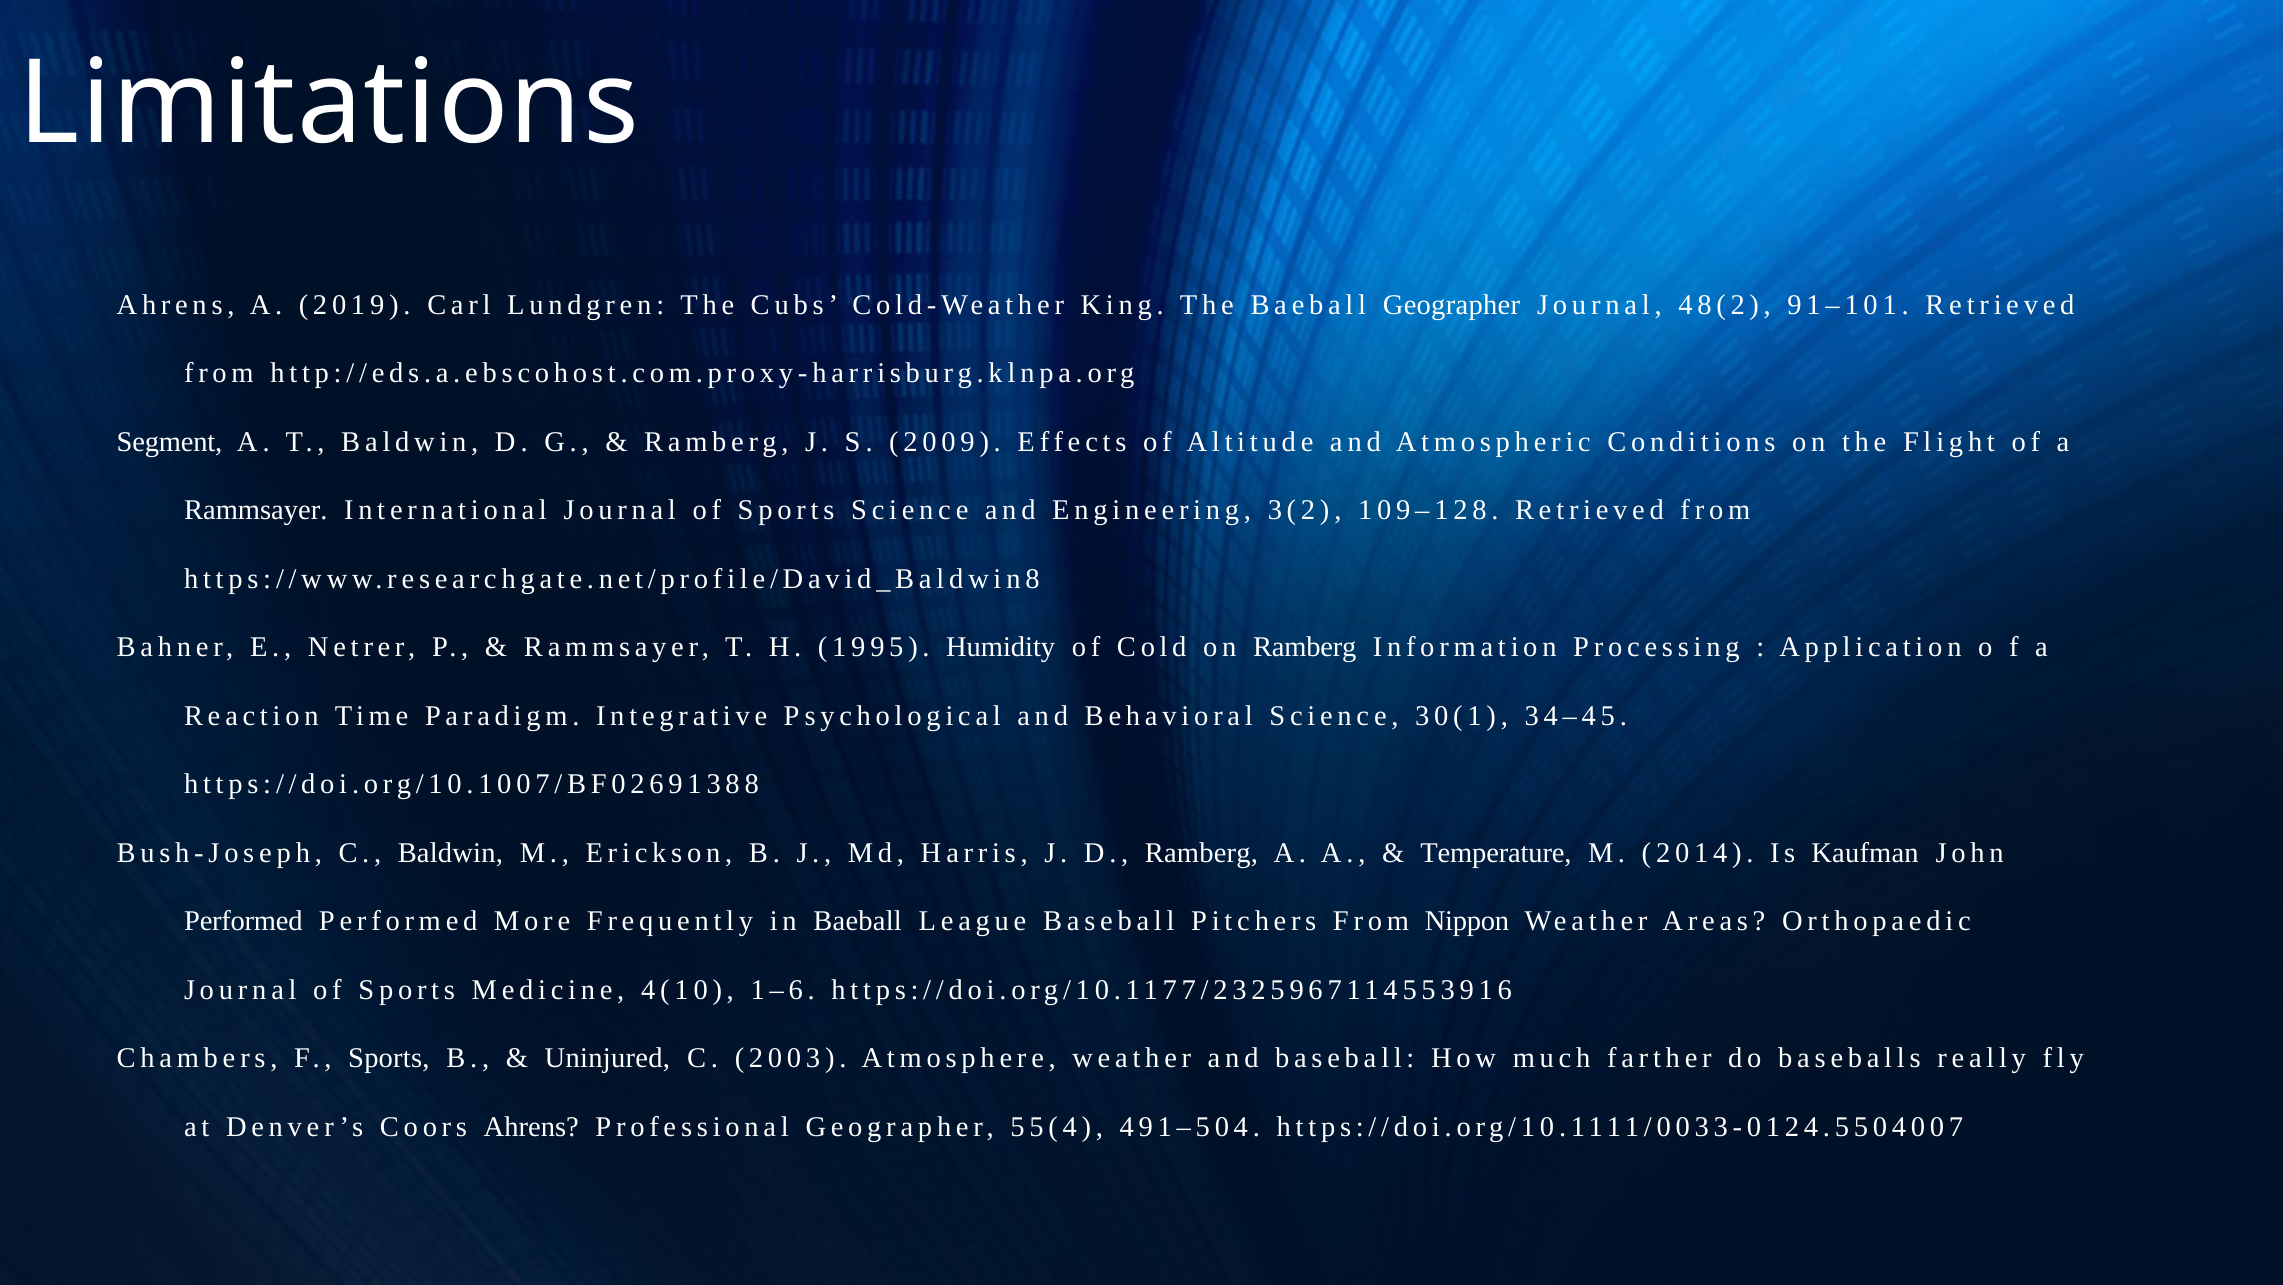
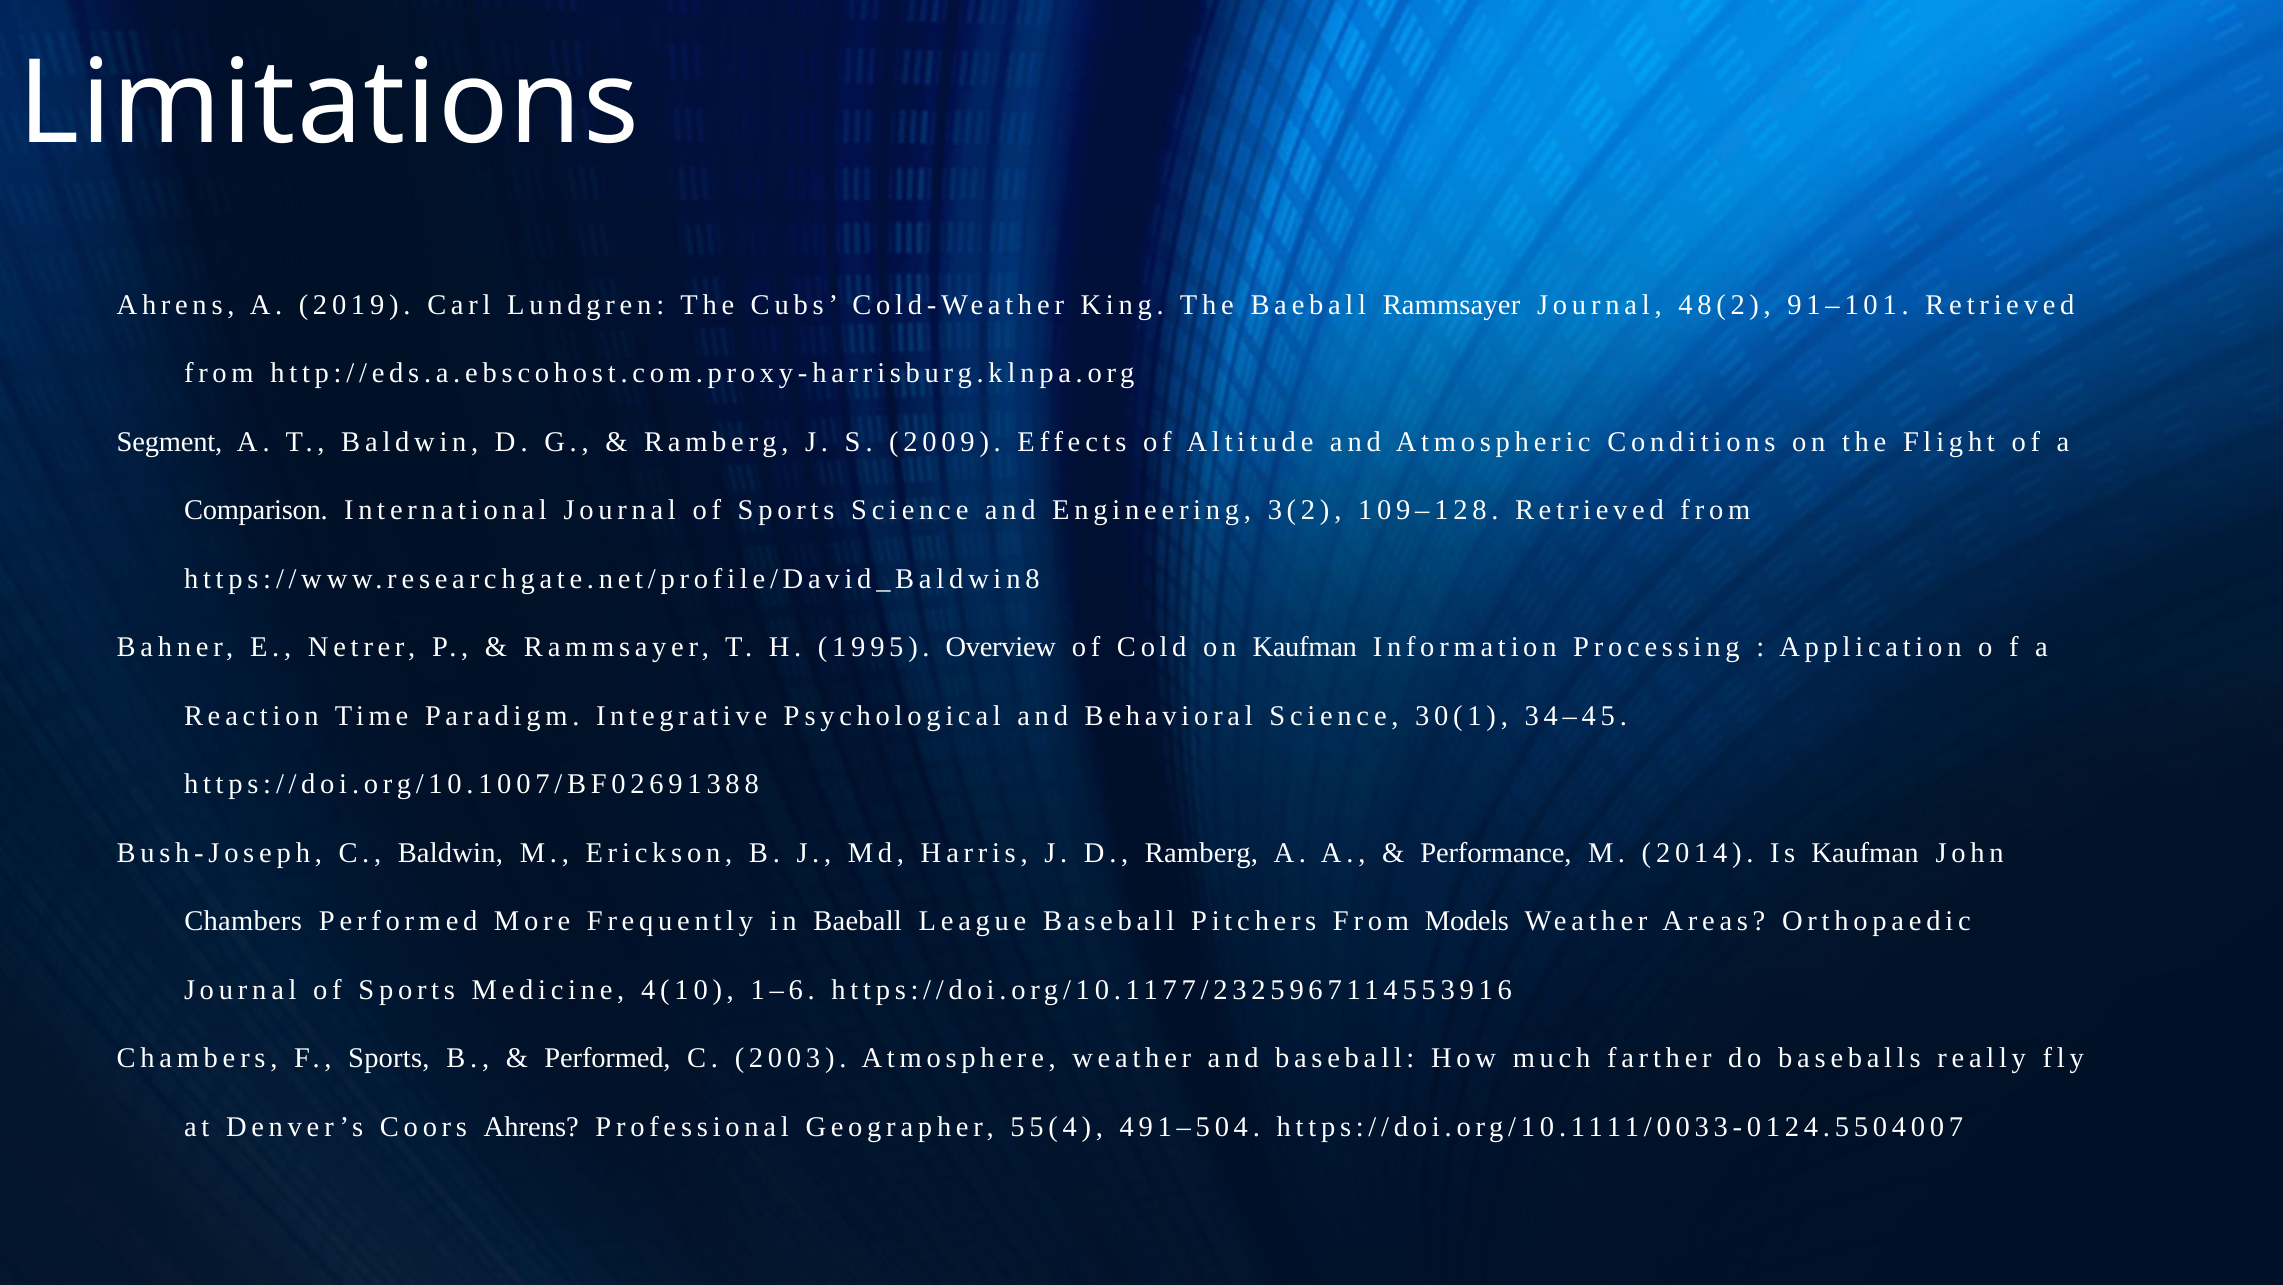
Baeball Geographer: Geographer -> Rammsayer
Rammsayer at (256, 510): Rammsayer -> Comparison
Humidity: Humidity -> Overview
on Ramberg: Ramberg -> Kaufman
Temperature: Temperature -> Performance
Performed at (243, 921): Performed -> Chambers
Nippon: Nippon -> Models
Uninjured at (607, 1058): Uninjured -> Performed
